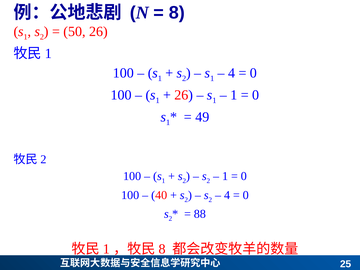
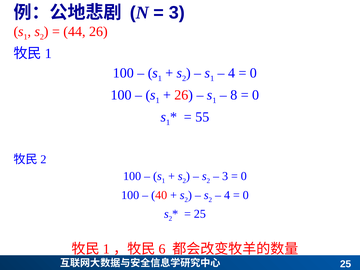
8 at (177, 13): 8 -> 3
50: 50 -> 44
1 at (234, 95): 1 -> 8
49: 49 -> 55
1 at (225, 176): 1 -> 3
88 at (200, 214): 88 -> 25
8 at (162, 249): 8 -> 6
